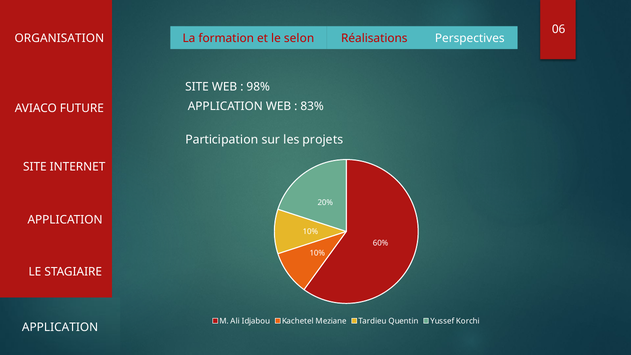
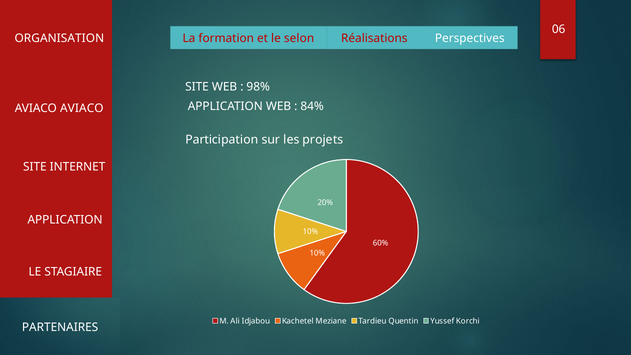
83%: 83% -> 84%
AVIACO FUTURE: FUTURE -> AVIACO
APPLICATION at (60, 327): APPLICATION -> PARTENAIRES
